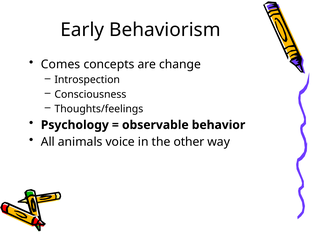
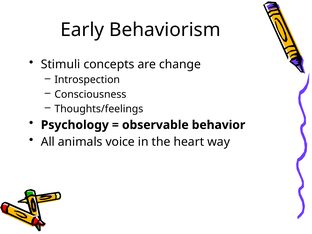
Comes: Comes -> Stimuli
other: other -> heart
